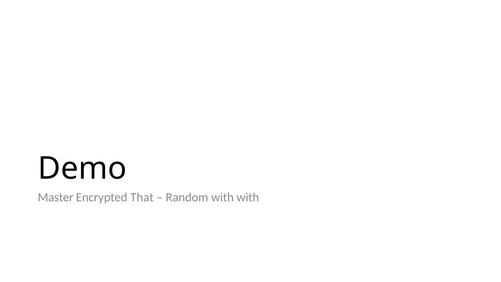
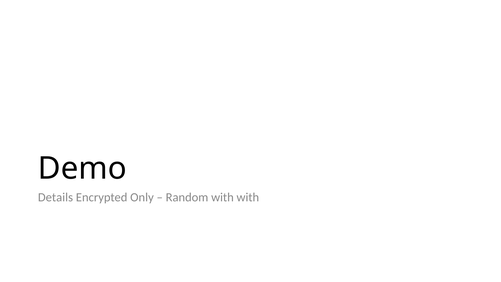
Master: Master -> Details
That: That -> Only
